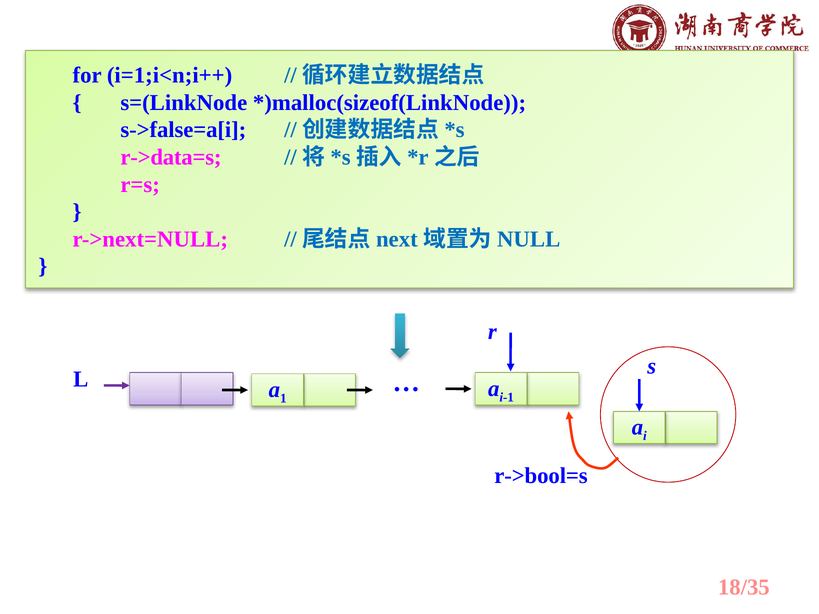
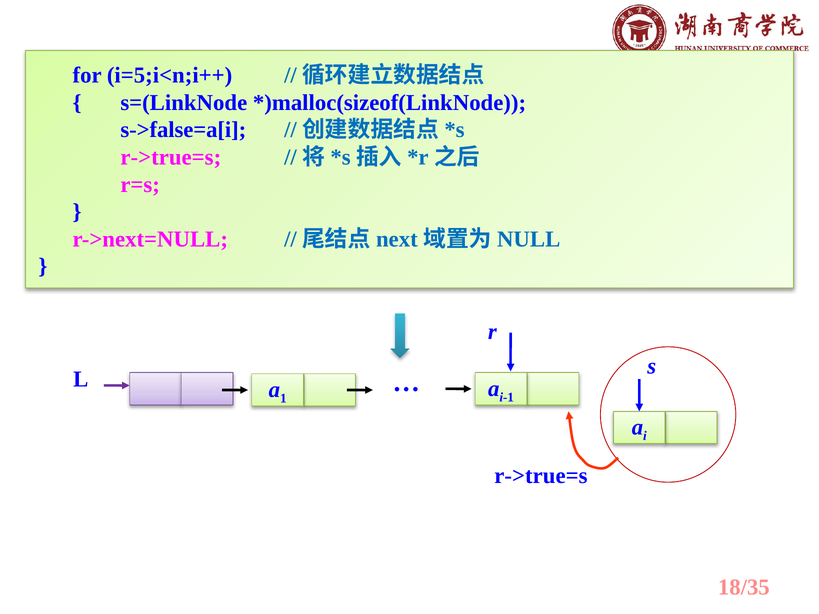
i=1;i<n;i++: i=1;i<n;i++ -> i=5;i<n;i++
r->data=s at (171, 157): r->data=s -> r->true=s
r->bool=s at (541, 476): r->bool=s -> r->true=s
